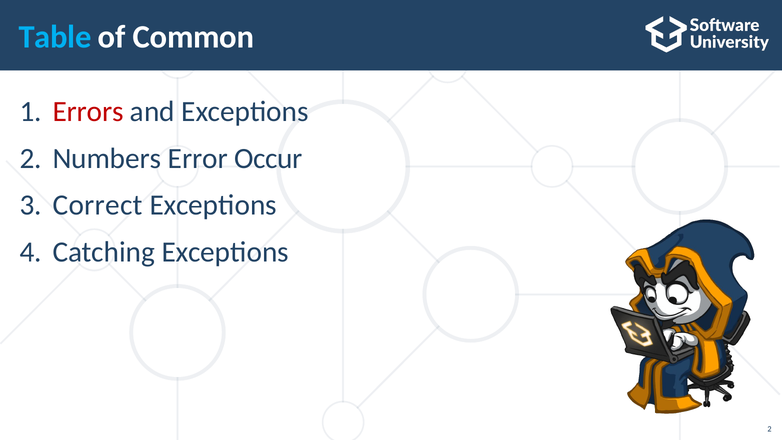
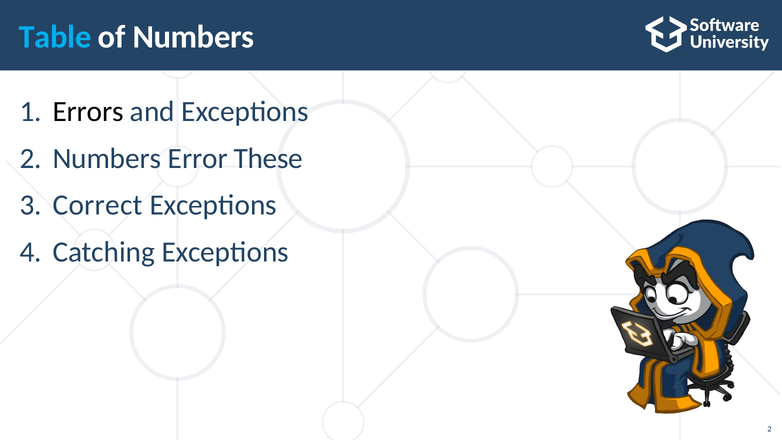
of Common: Common -> Numbers
Errors colour: red -> black
Occur: Occur -> These
